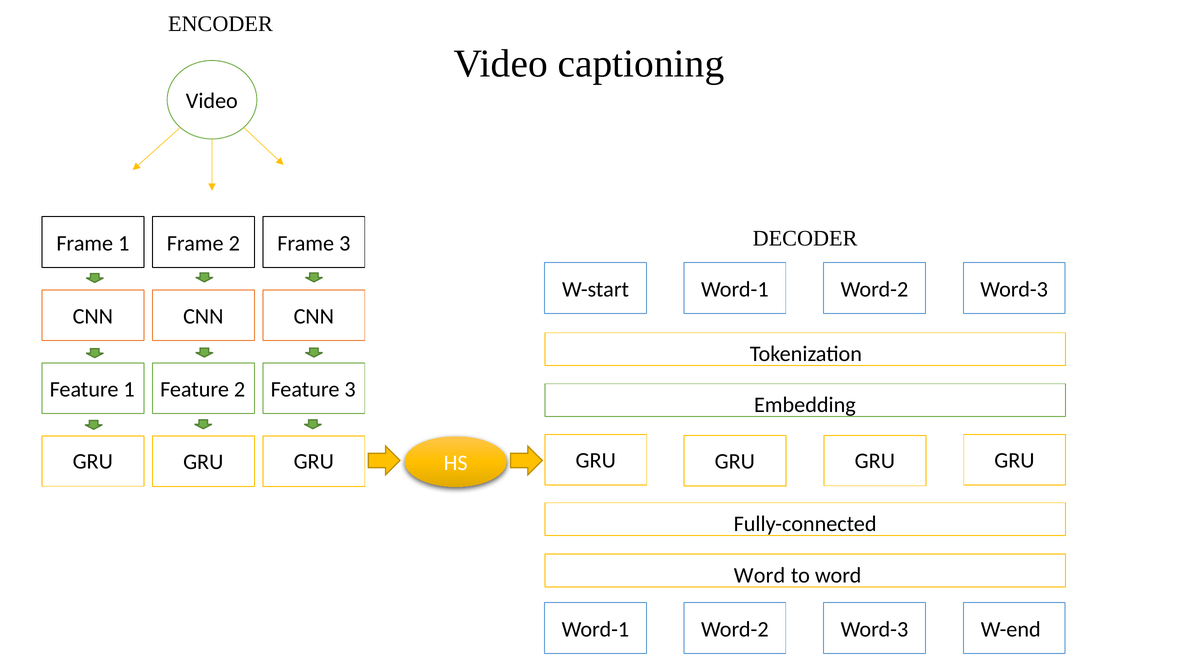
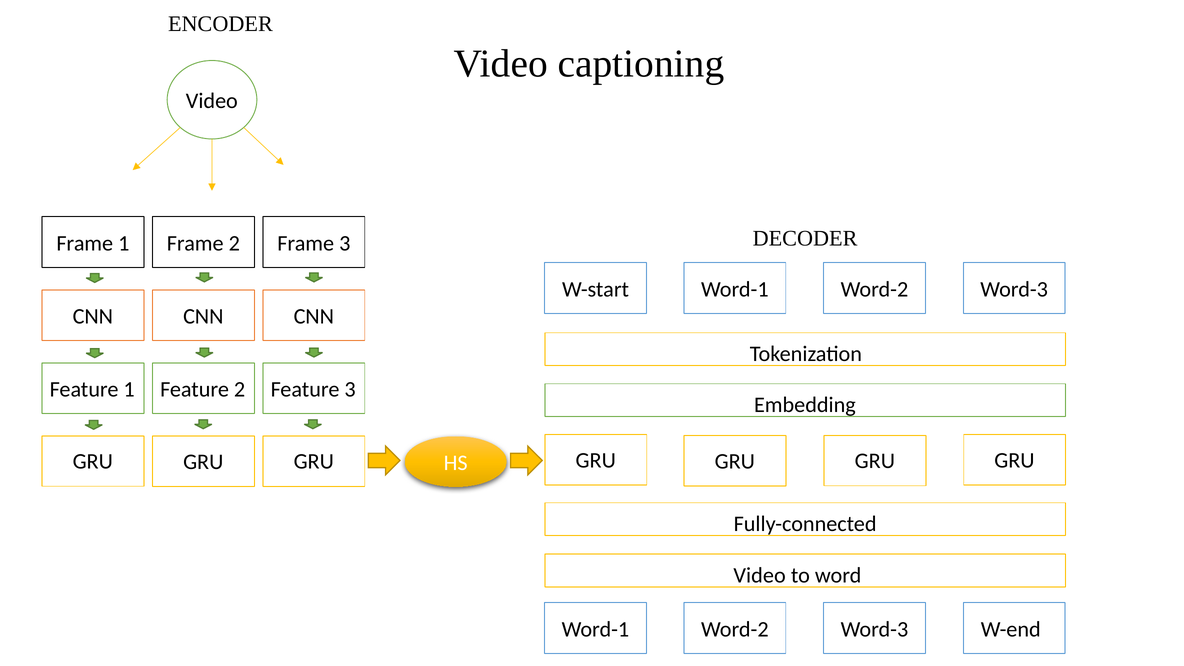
Word at (760, 575): Word -> Video
